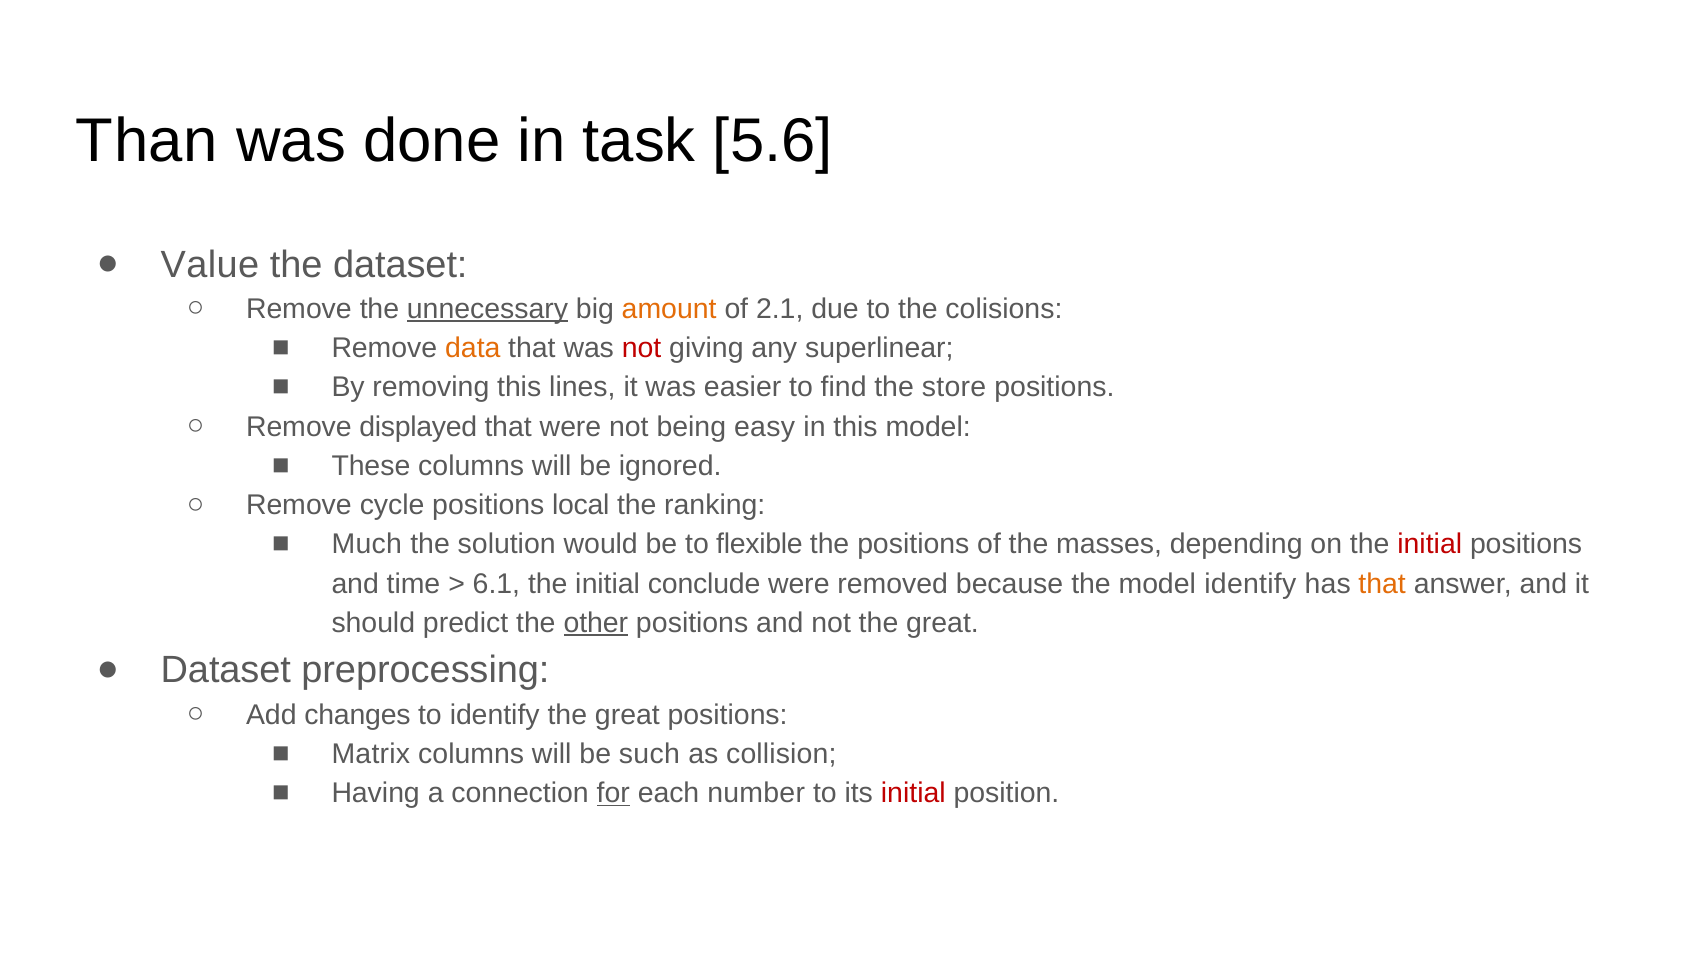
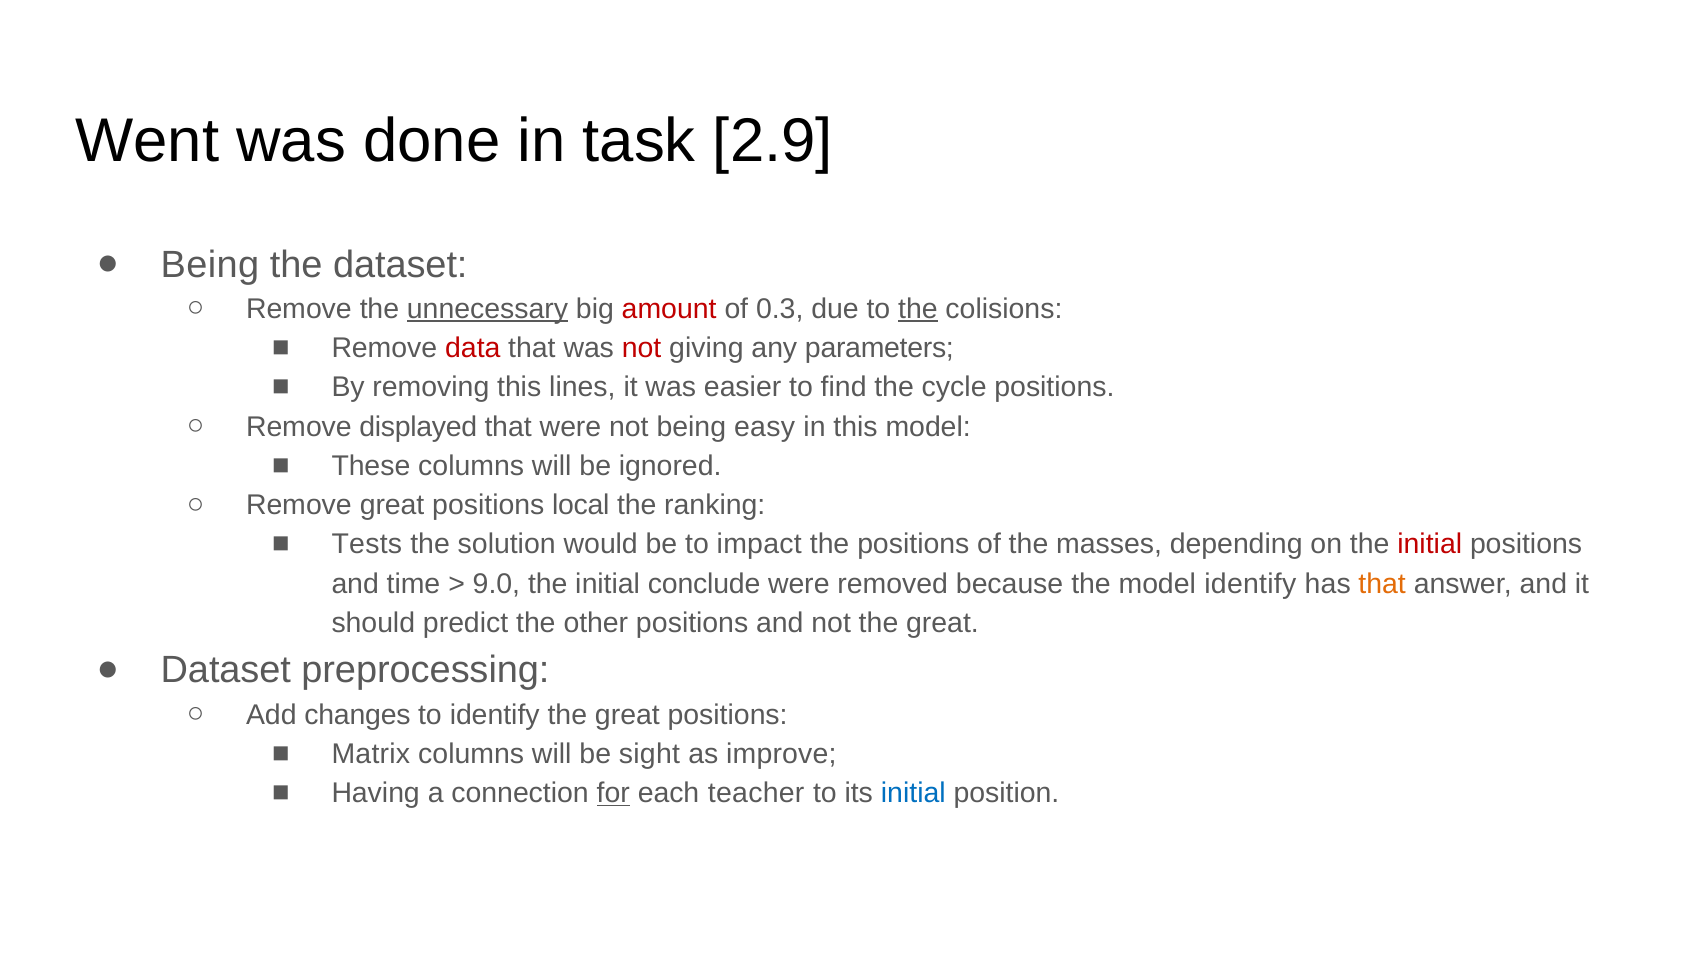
Than: Than -> Went
5.6: 5.6 -> 2.9
Value at (210, 265): Value -> Being
amount colour: orange -> red
2.1: 2.1 -> 0.3
the at (918, 309) underline: none -> present
data colour: orange -> red
superlinear: superlinear -> parameters
store: store -> cycle
Remove cycle: cycle -> great
Much: Much -> Tests
flexible: flexible -> impact
6.1: 6.1 -> 9.0
other underline: present -> none
such: such -> sight
collision: collision -> improve
number: number -> teacher
initial at (913, 793) colour: red -> blue
